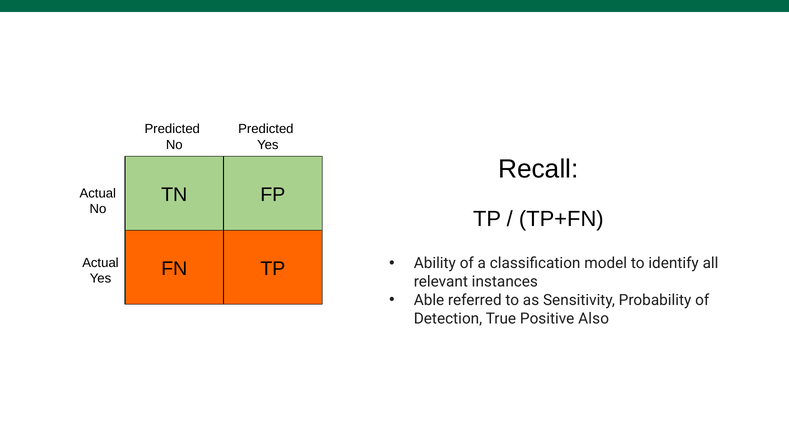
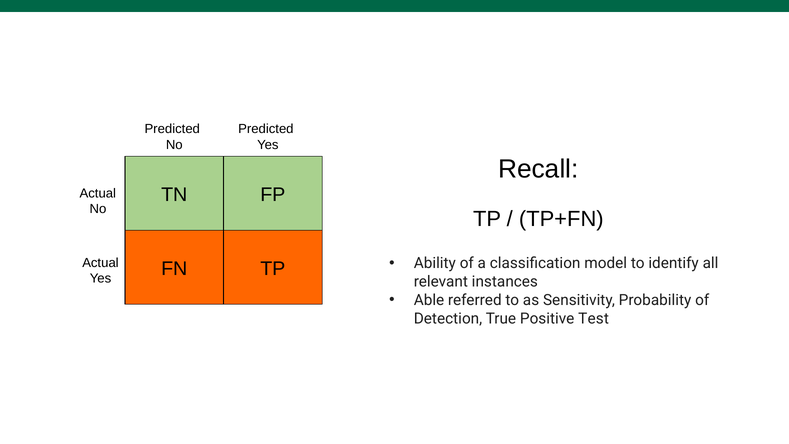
Also: Also -> Test
